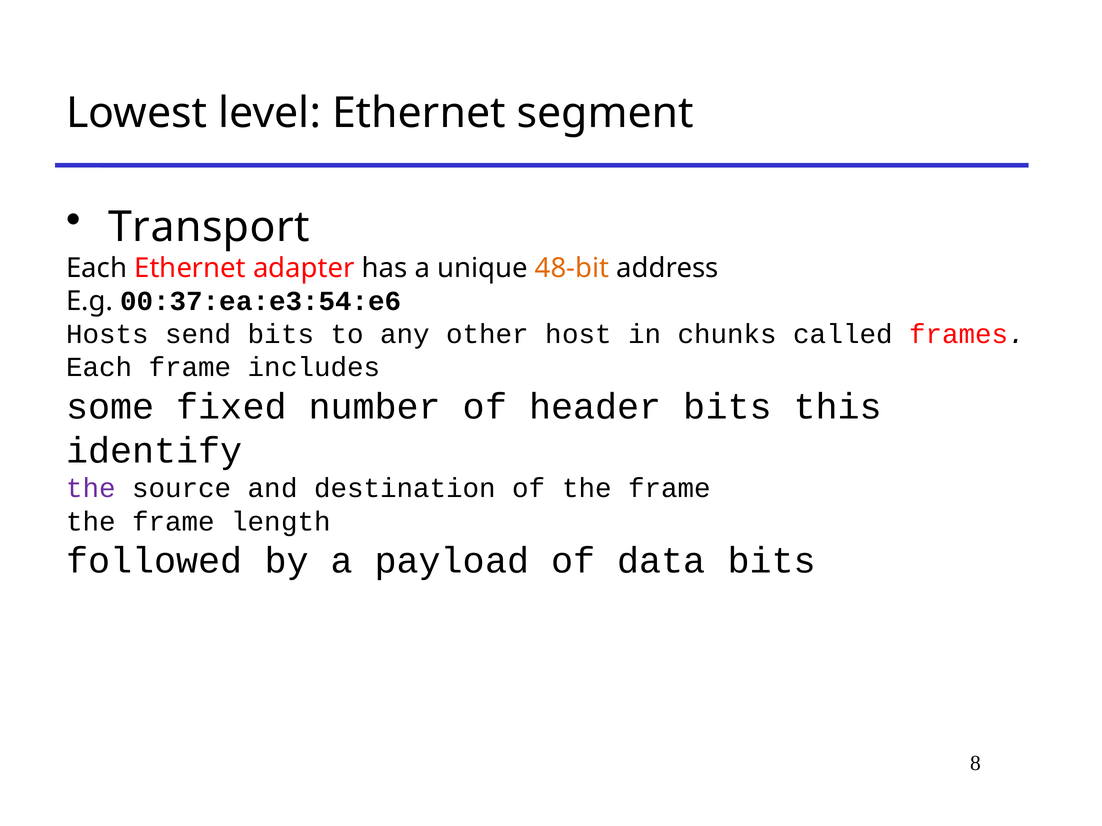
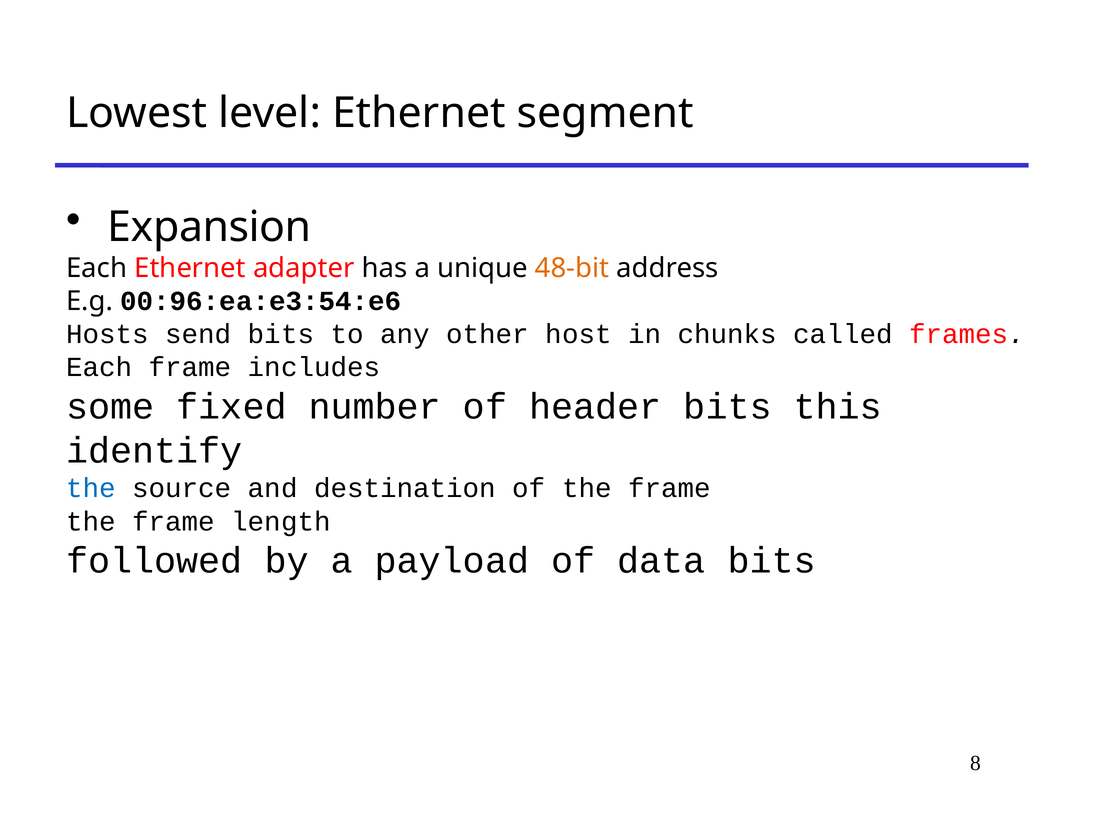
Transport: Transport -> Expansion
00:37:ea:e3:54:e6: 00:37:ea:e3:54:e6 -> 00:96:ea:e3:54:e6
the at (91, 489) colour: purple -> blue
